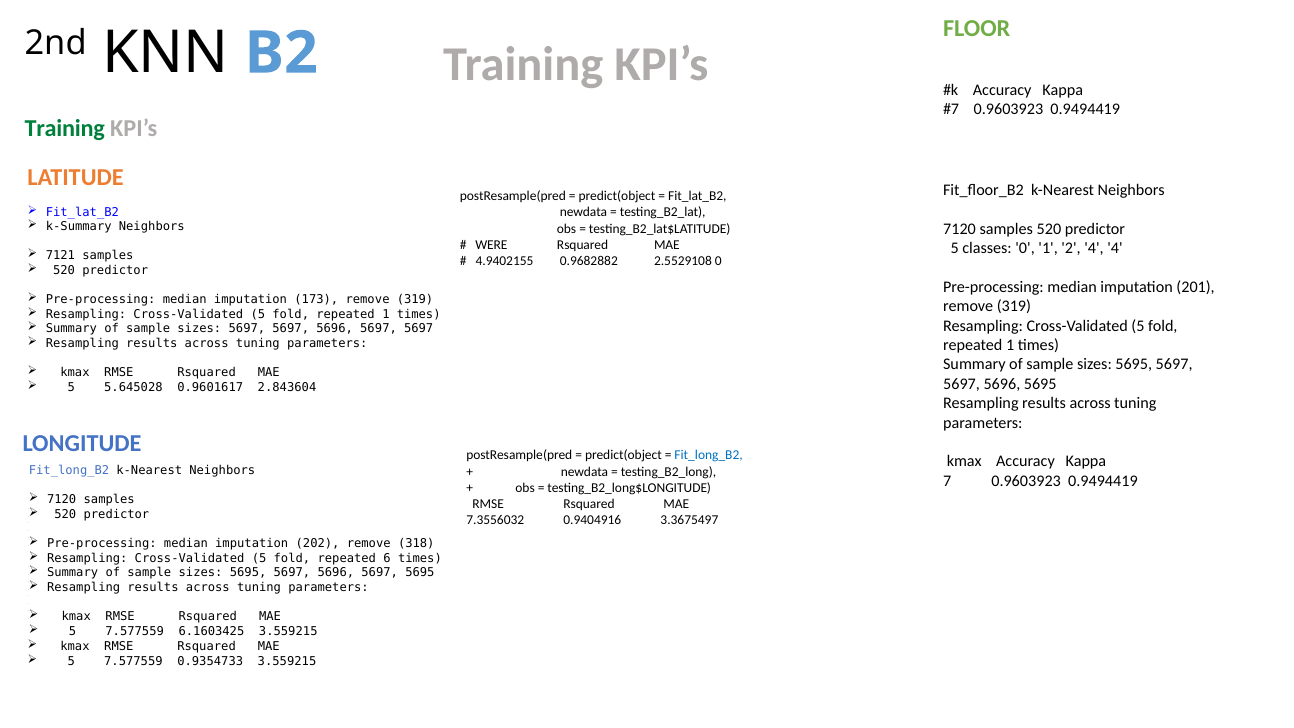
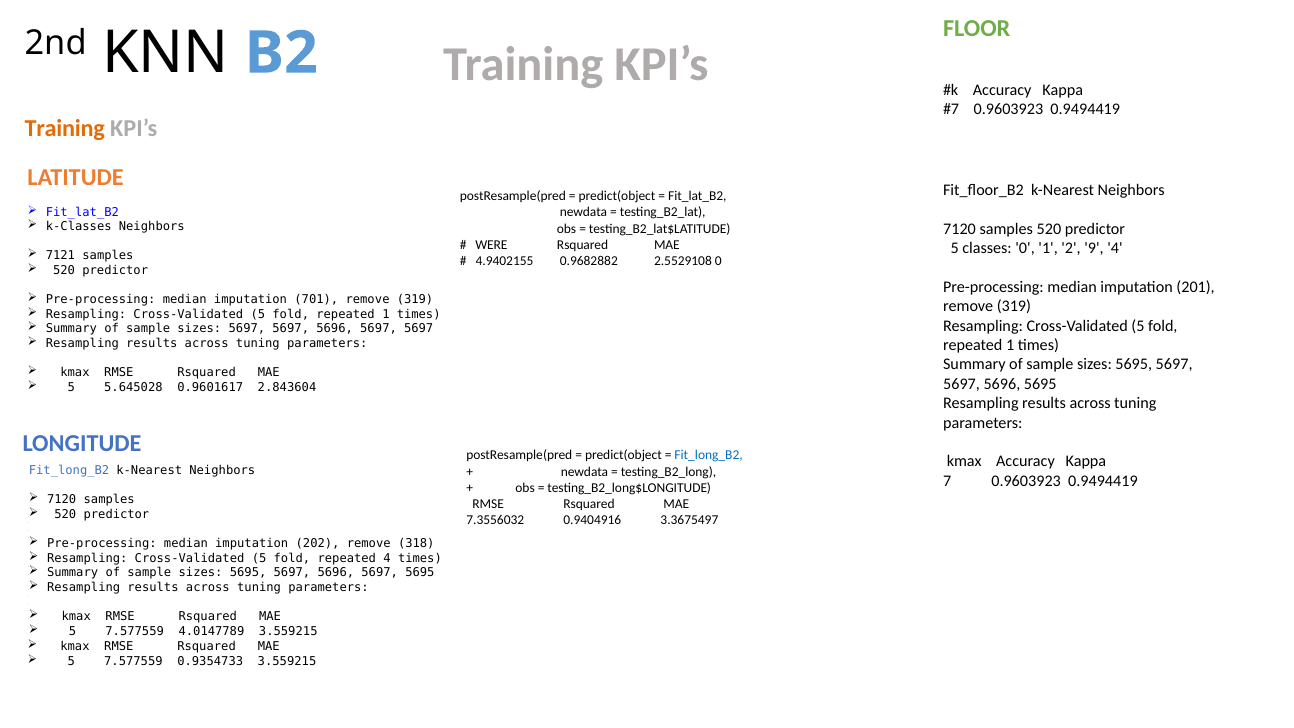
Training at (65, 128) colour: green -> orange
k-Summary: k-Summary -> k-Classes
2 4: 4 -> 9
173: 173 -> 701
repeated 6: 6 -> 4
6.1603425: 6.1603425 -> 4.0147789
